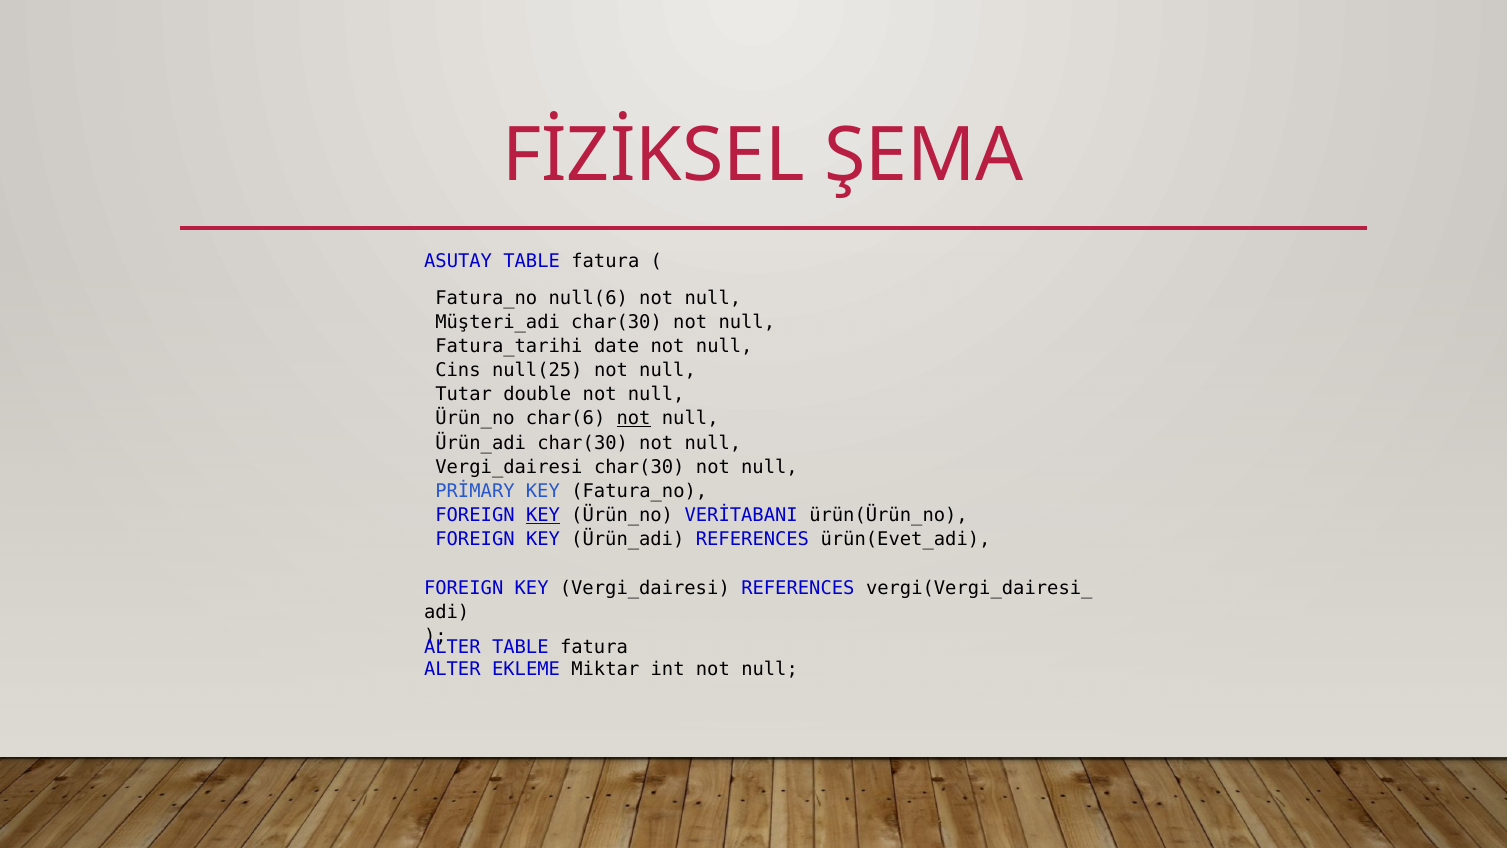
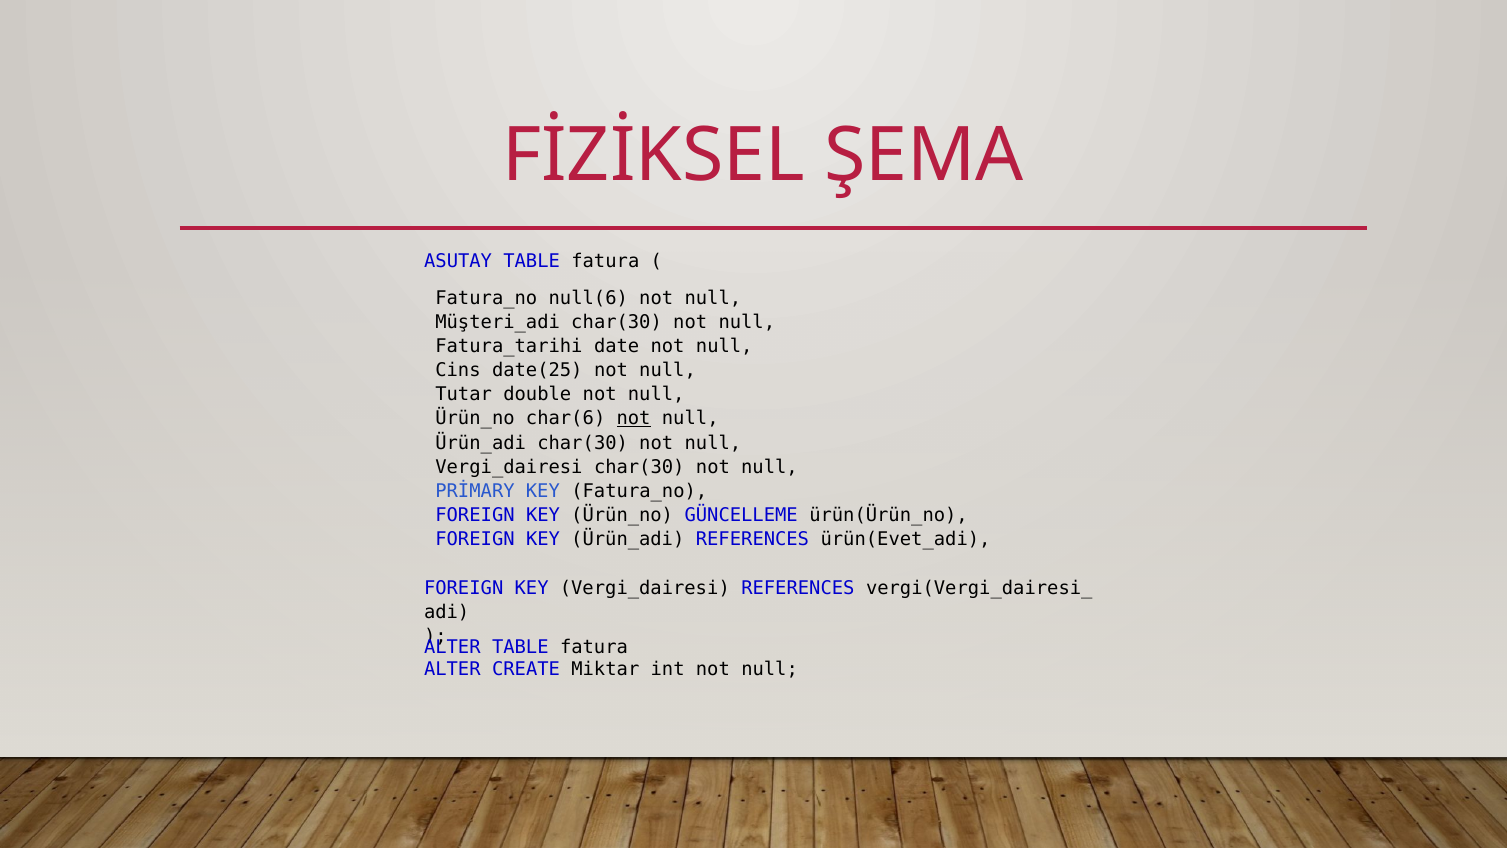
null(25: null(25 -> date(25
KEY at (543, 515) underline: present -> none
VERİTABANI: VERİTABANI -> GÜNCELLEME
EKLEME: EKLEME -> CREATE
